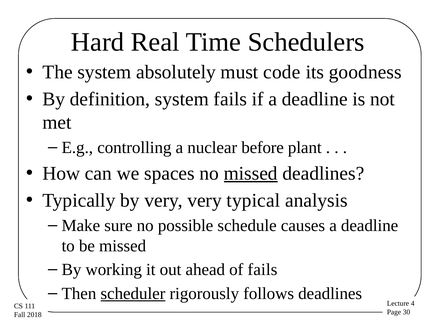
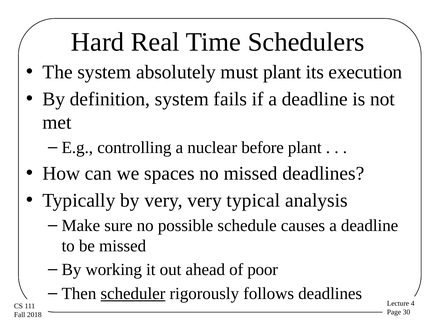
must code: code -> plant
goodness: goodness -> execution
missed at (251, 173) underline: present -> none
of fails: fails -> poor
